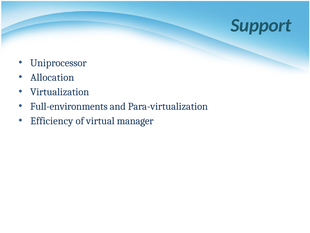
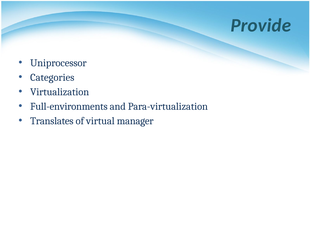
Support: Support -> Provide
Allocation: Allocation -> Categories
Efficiency: Efficiency -> Translates
